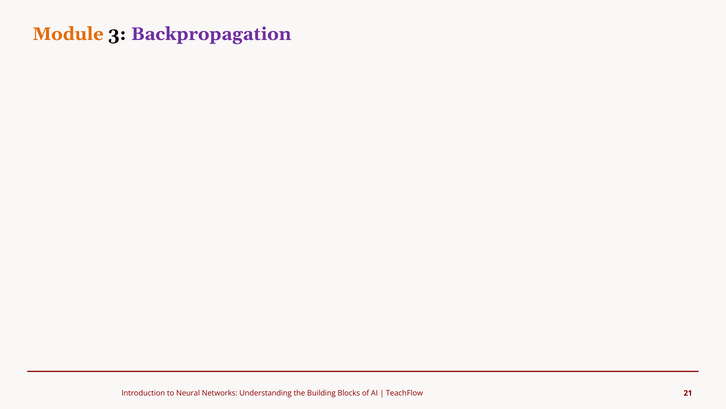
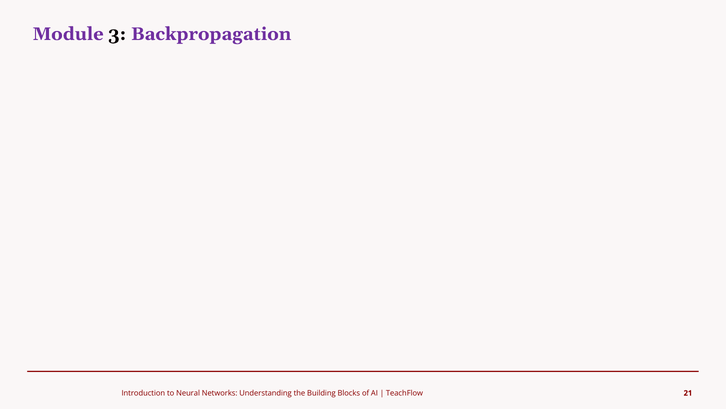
Module colour: orange -> purple
